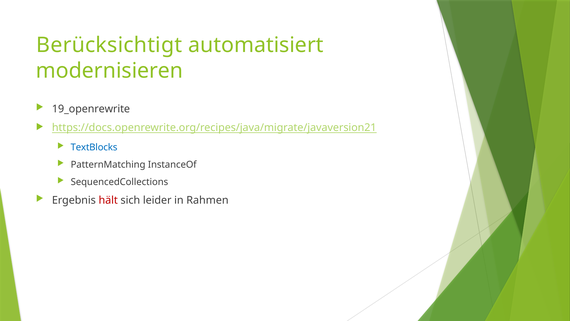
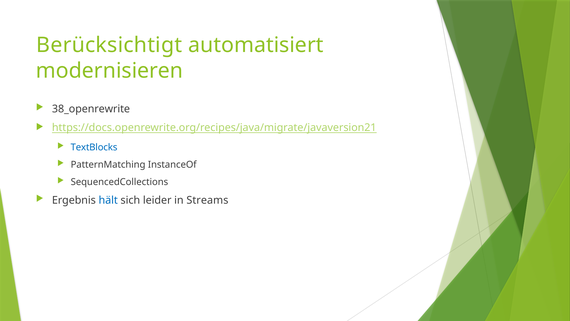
19_openrewrite: 19_openrewrite -> 38_openrewrite
hält colour: red -> blue
Rahmen: Rahmen -> Streams
